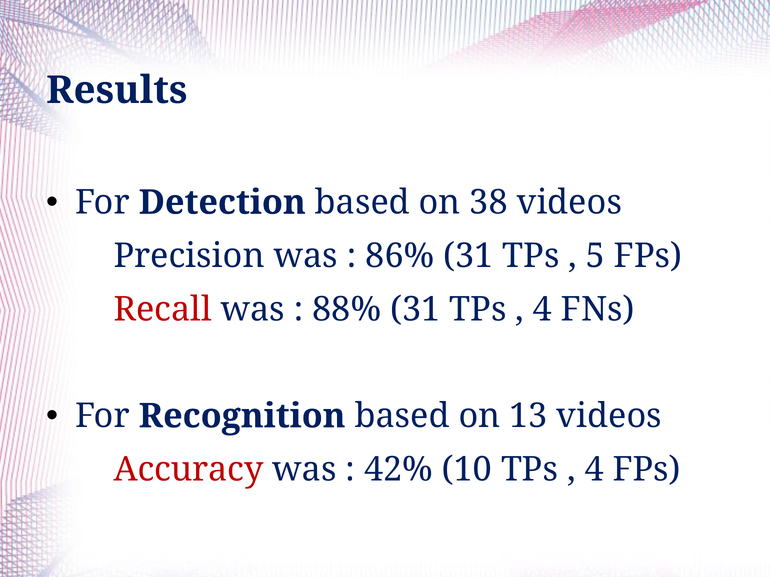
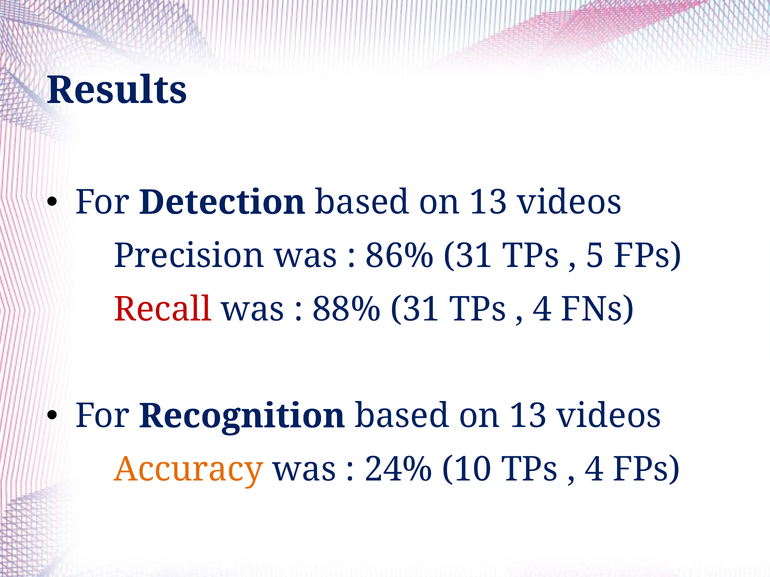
Detection based on 38: 38 -> 13
Accuracy colour: red -> orange
42%: 42% -> 24%
